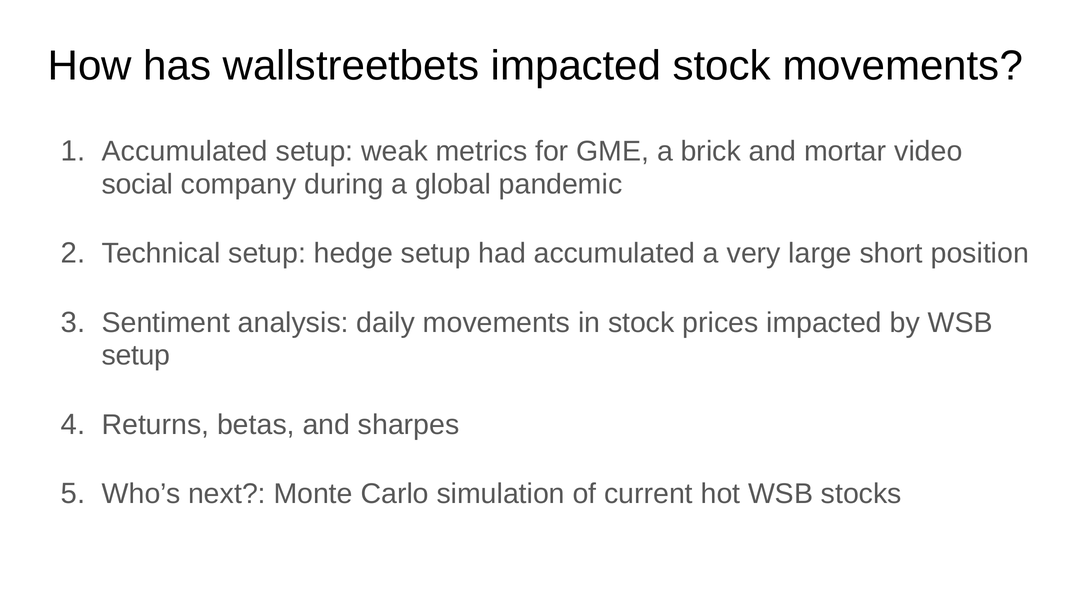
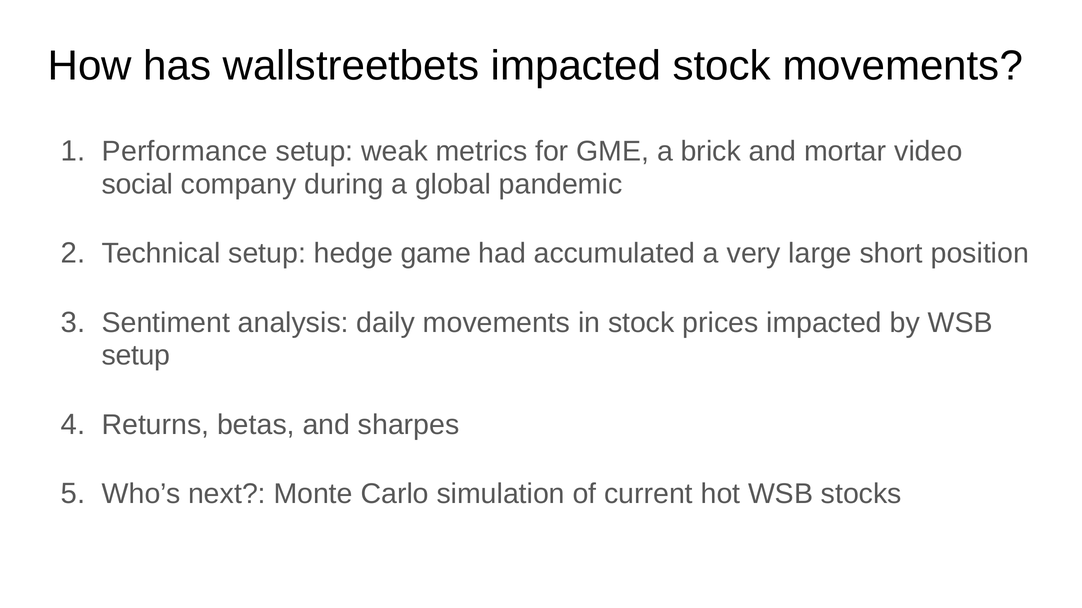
Accumulated at (185, 152): Accumulated -> Performance
hedge setup: setup -> game
